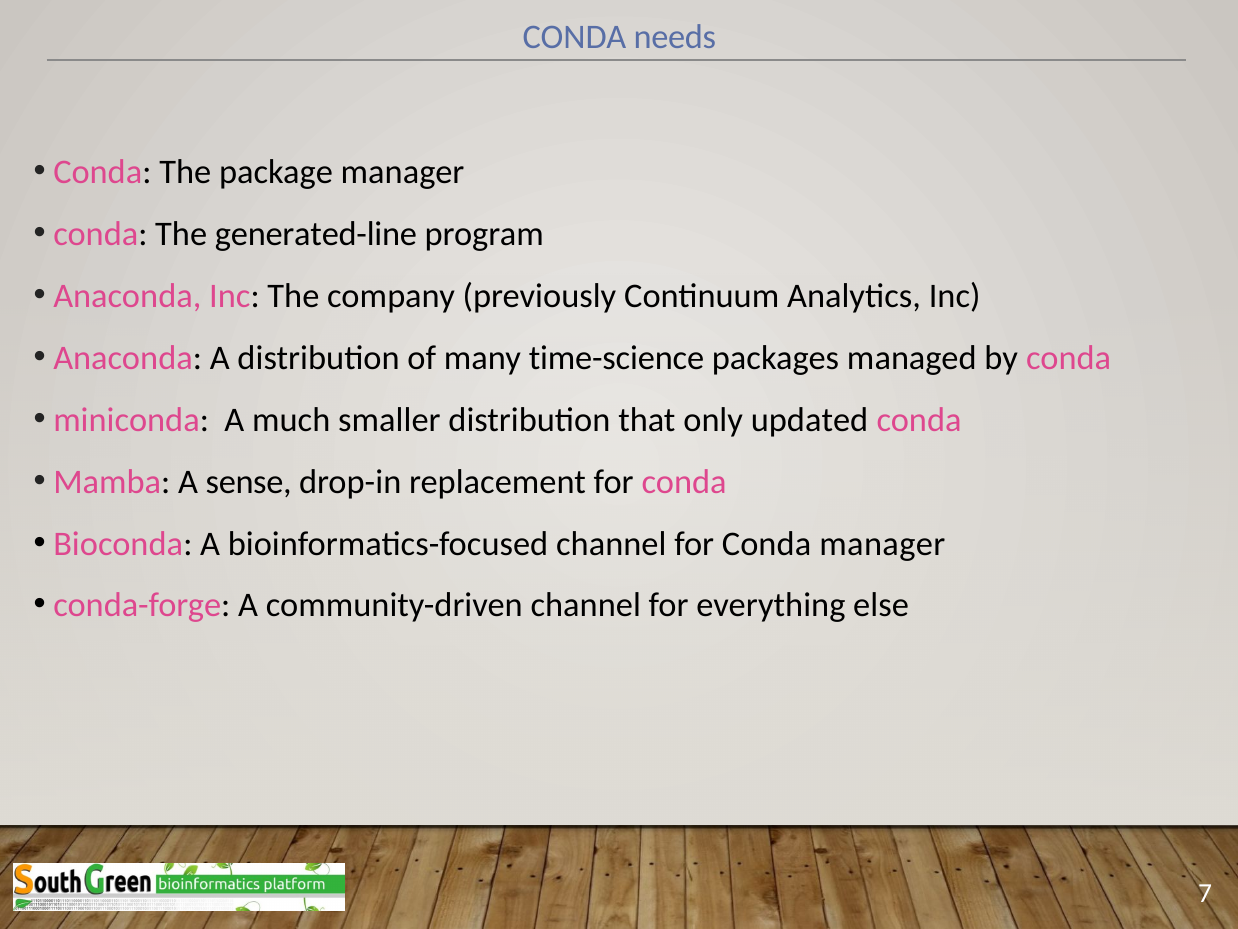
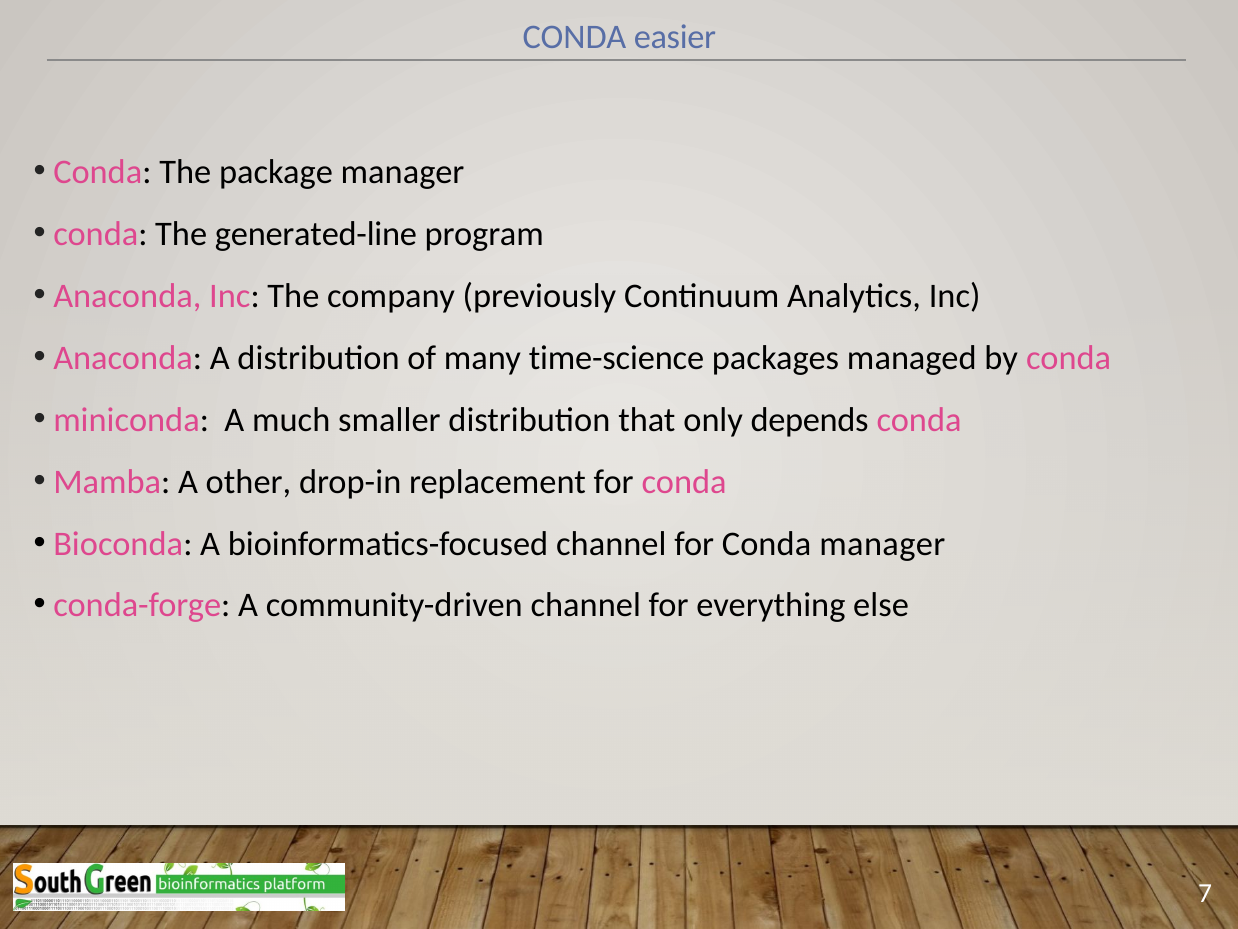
needs: needs -> easier
updated: updated -> depends
sense: sense -> other
